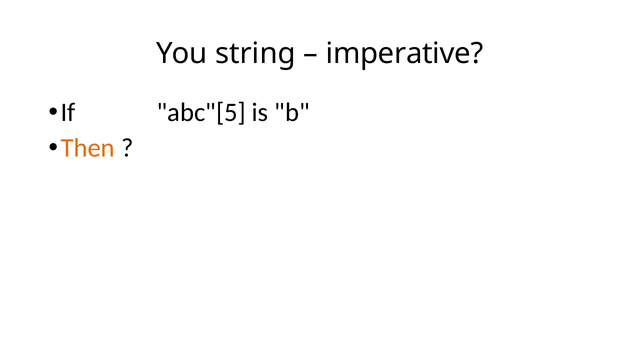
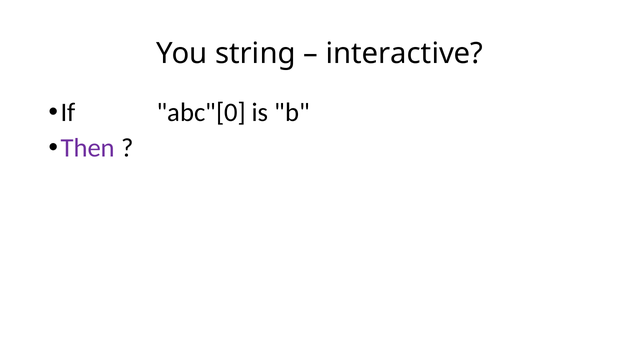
imperative: imperative -> interactive
abc"[5: abc"[5 -> abc"[0
Then colour: orange -> purple
